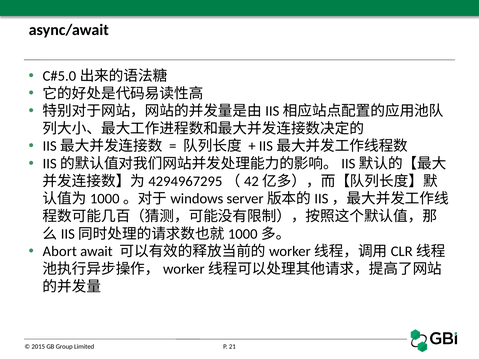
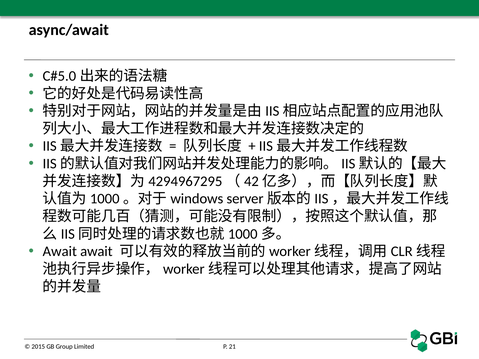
Abort at (60, 252): Abort -> Await
